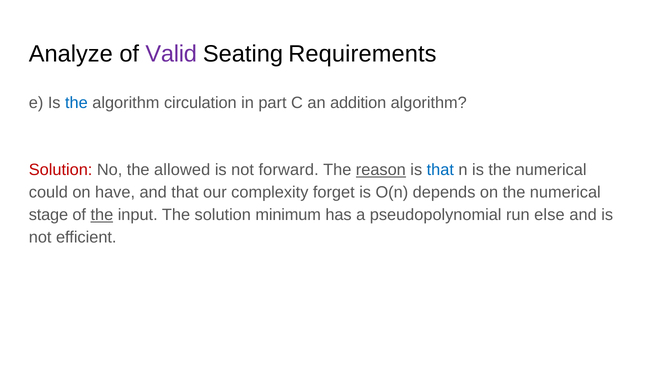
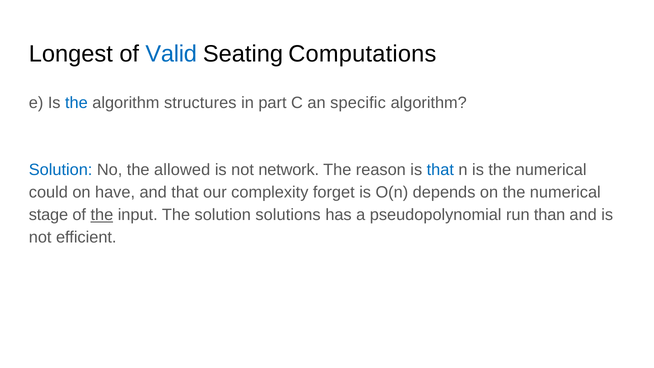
Analyze: Analyze -> Longest
Valid colour: purple -> blue
Requirements: Requirements -> Computations
circulation: circulation -> structures
addition: addition -> specific
Solution at (61, 170) colour: red -> blue
forward: forward -> network
reason underline: present -> none
minimum: minimum -> solutions
else: else -> than
